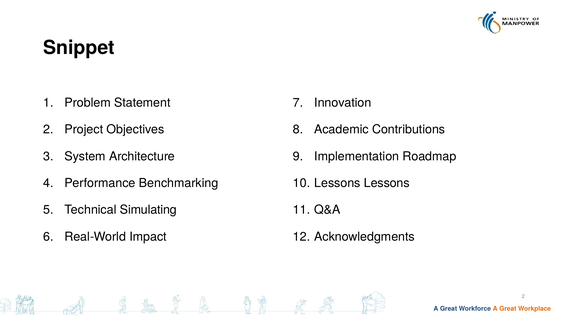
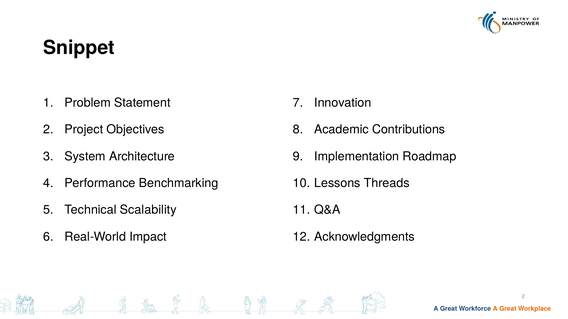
Lessons Lessons: Lessons -> Threads
Simulating: Simulating -> Scalability
